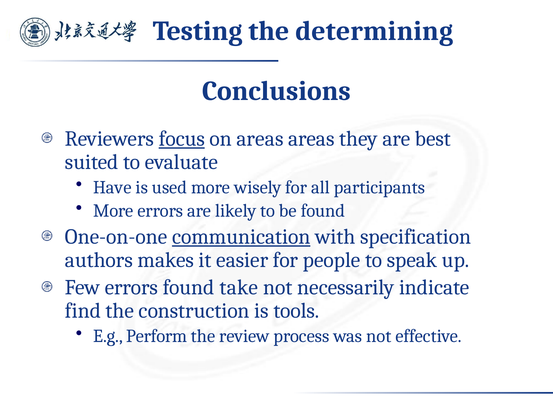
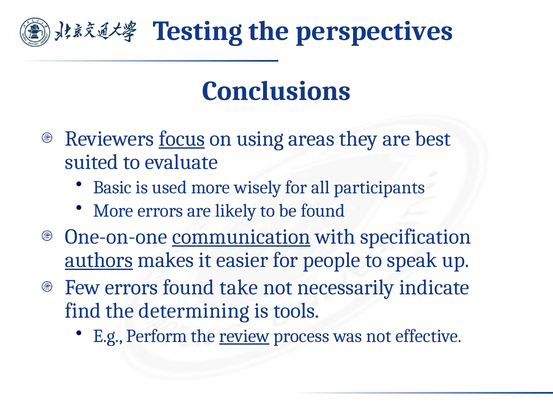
determining: determining -> perspectives
on areas: areas -> using
Have: Have -> Basic
authors underline: none -> present
construction: construction -> determining
review underline: none -> present
